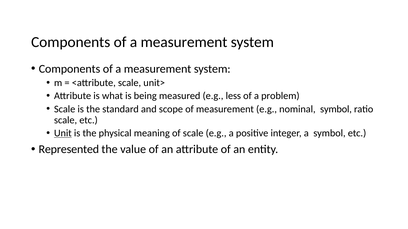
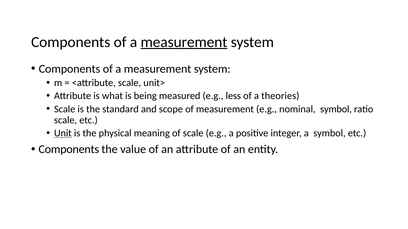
measurement at (184, 42) underline: none -> present
problem: problem -> theories
Represented at (69, 150): Represented -> Components
